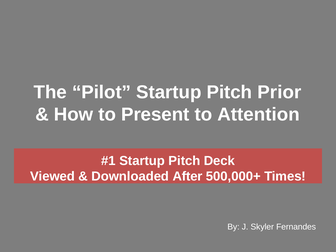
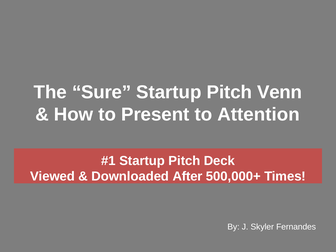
Pilot: Pilot -> Sure
Prior: Prior -> Venn
